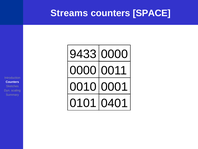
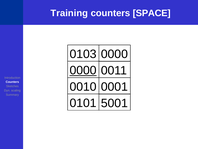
Streams: Streams -> Training
9433: 9433 -> 0103
0000 at (83, 70) underline: none -> present
0401: 0401 -> 5001
